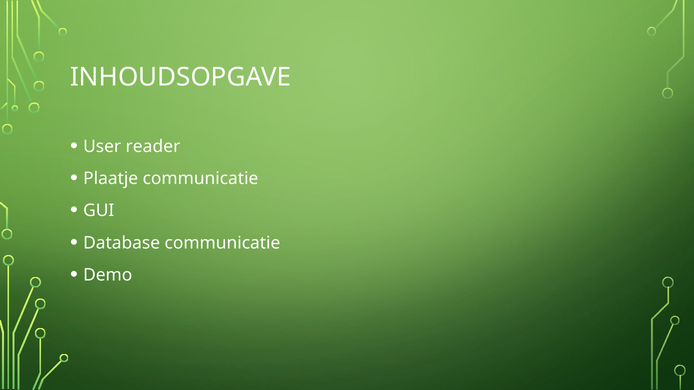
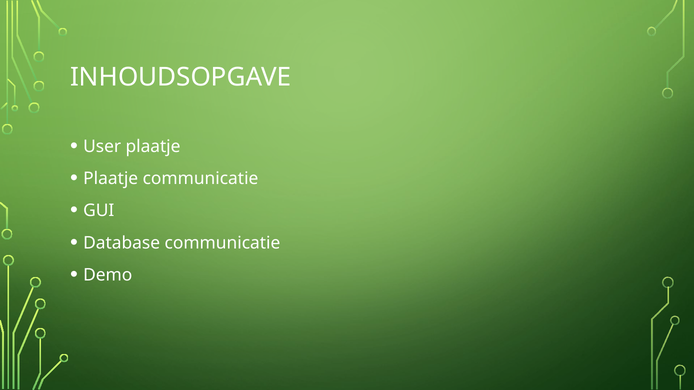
User reader: reader -> plaatje
